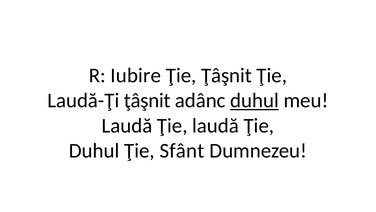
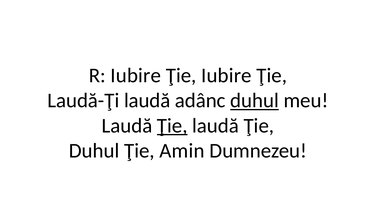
Ţie Ţâşnit: Ţâşnit -> Iubire
Laudă-Ţi ţâşnit: ţâşnit -> laudă
Ţie at (172, 125) underline: none -> present
Sfânt: Sfânt -> Amin
